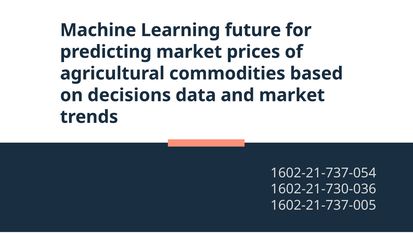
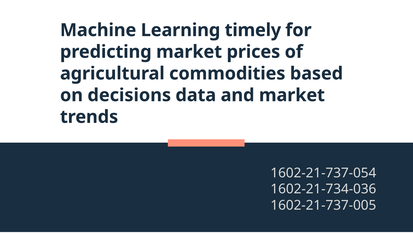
future: future -> timely
1602-21-730-036: 1602-21-730-036 -> 1602-21-734-036
